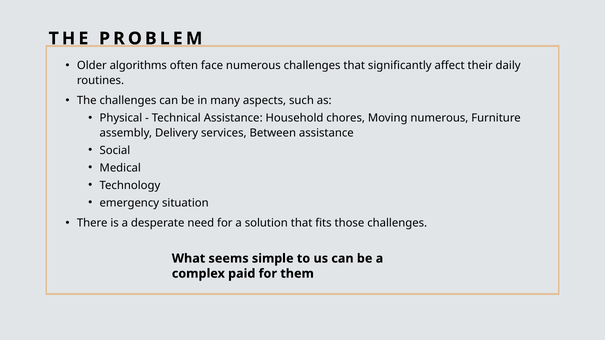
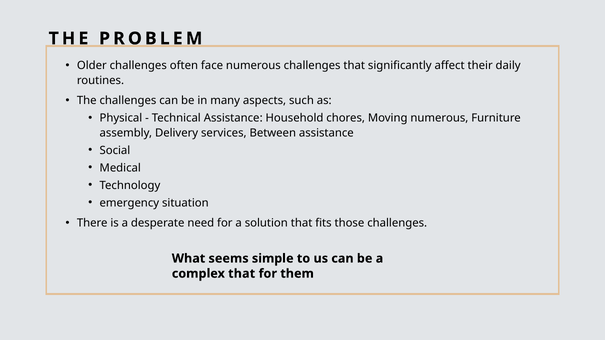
Older algorithms: algorithms -> challenges
complex paid: paid -> that
